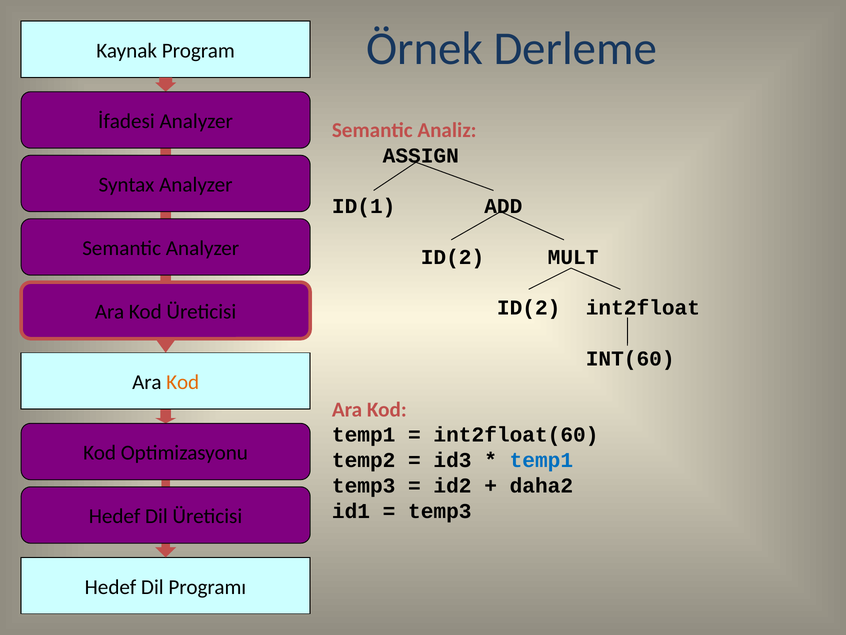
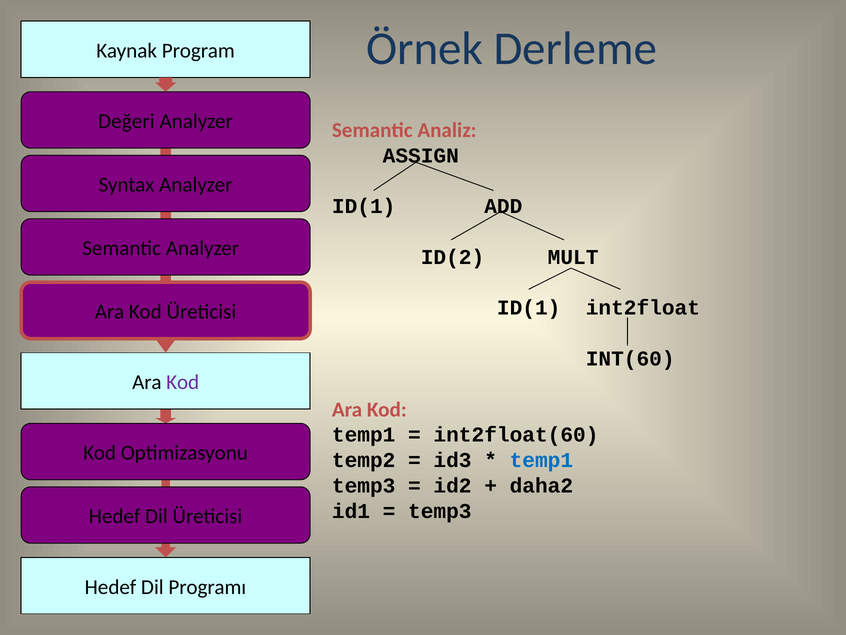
İfadesi: İfadesi -> Değeri
ID(2 at (529, 308): ID(2 -> ID(1
Kod at (183, 382) colour: orange -> purple
